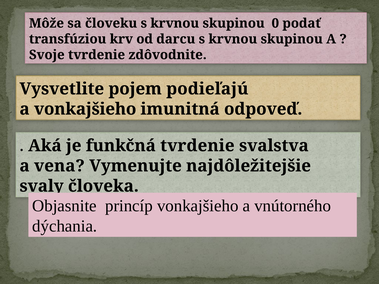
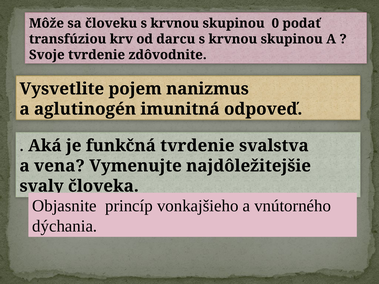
podieľajú: podieľajú -> nanizmus
a vonkajšieho: vonkajšieho -> aglutinogén
